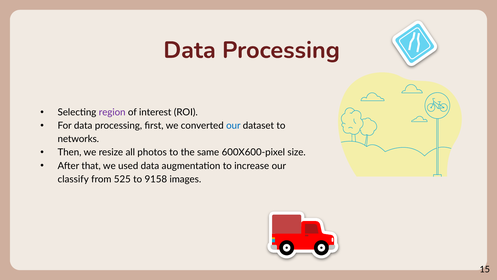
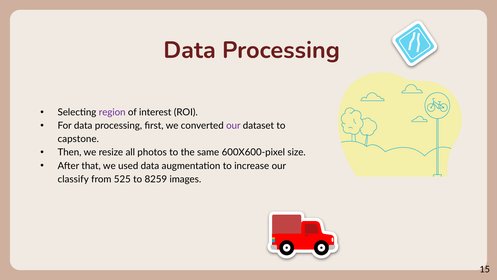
our at (233, 126) colour: blue -> purple
networks: networks -> capstone
9158: 9158 -> 8259
